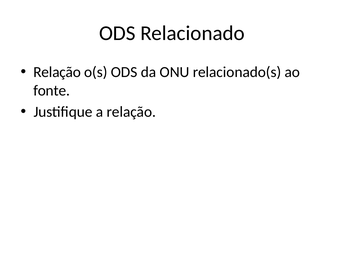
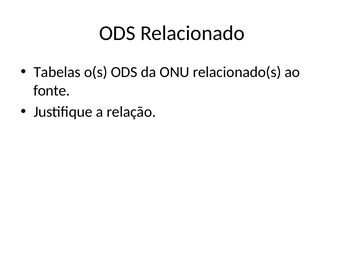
Relação at (57, 72): Relação -> Tabelas
